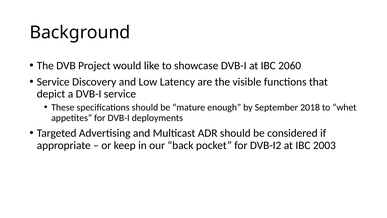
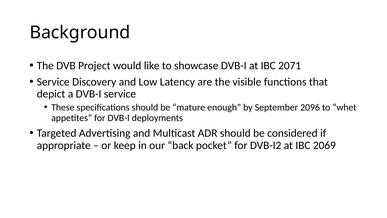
2060: 2060 -> 2071
2018: 2018 -> 2096
2003: 2003 -> 2069
